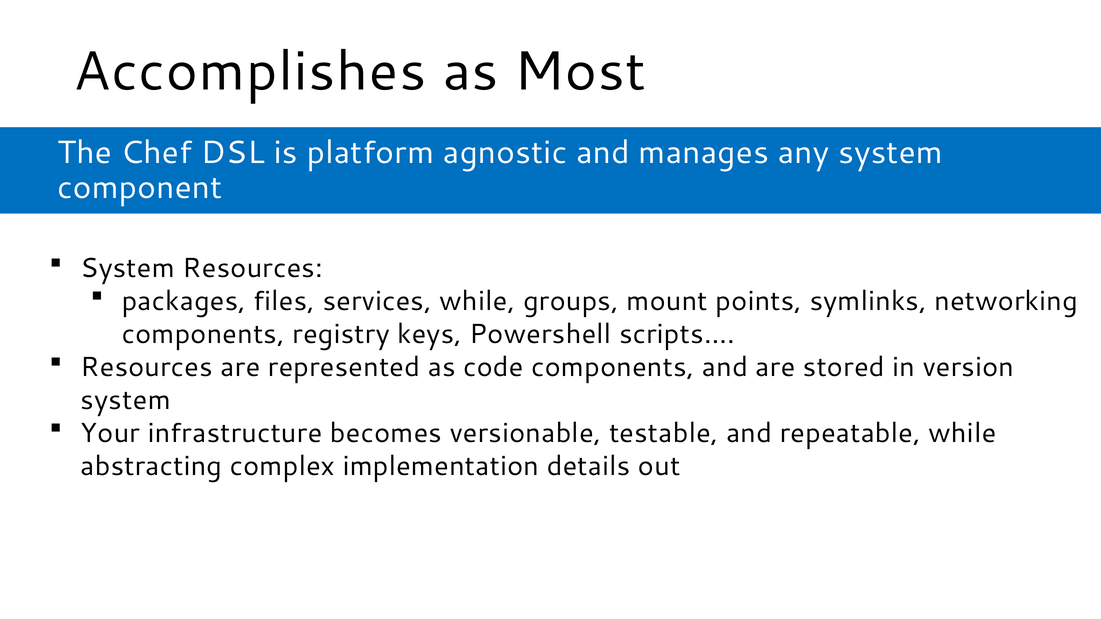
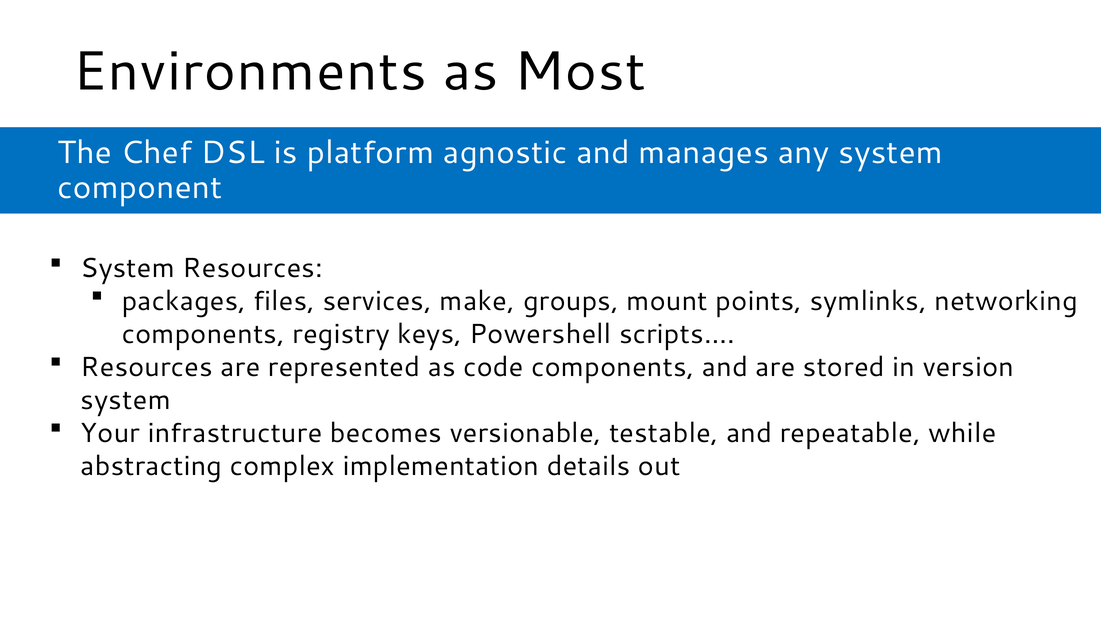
Accomplishes: Accomplishes -> Environments
services while: while -> make
